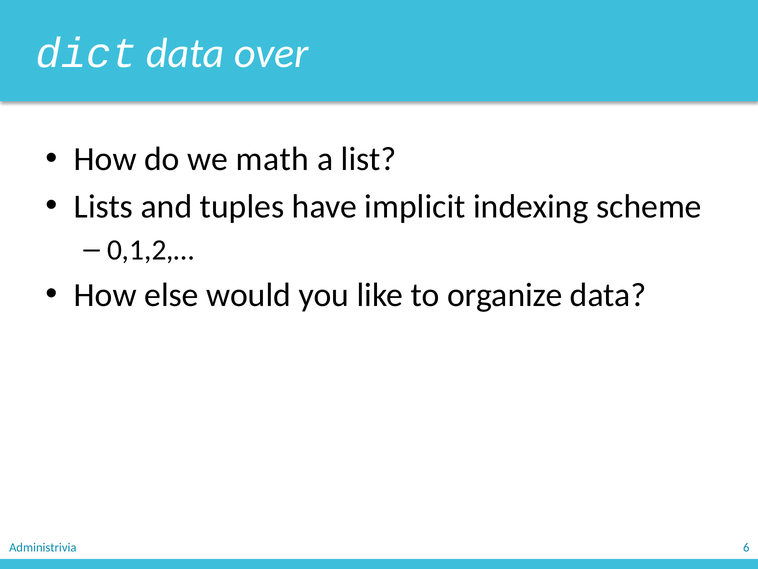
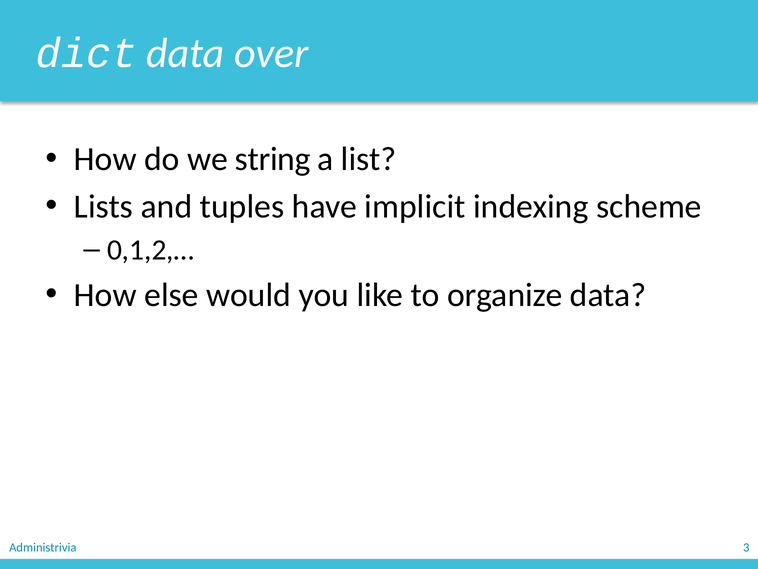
math: math -> string
6: 6 -> 3
